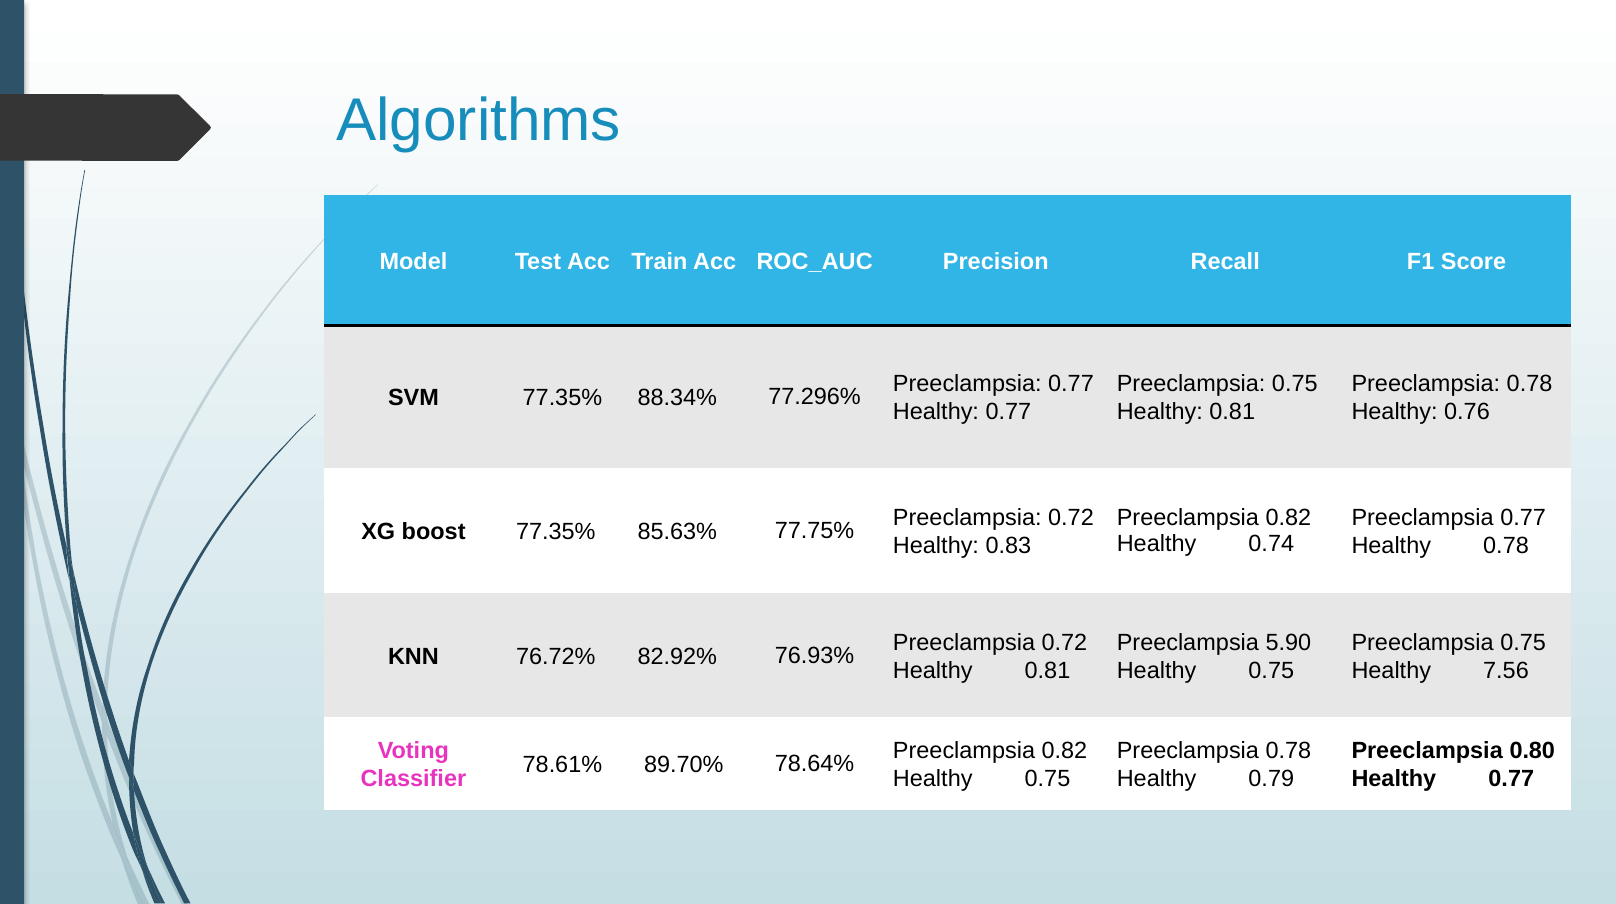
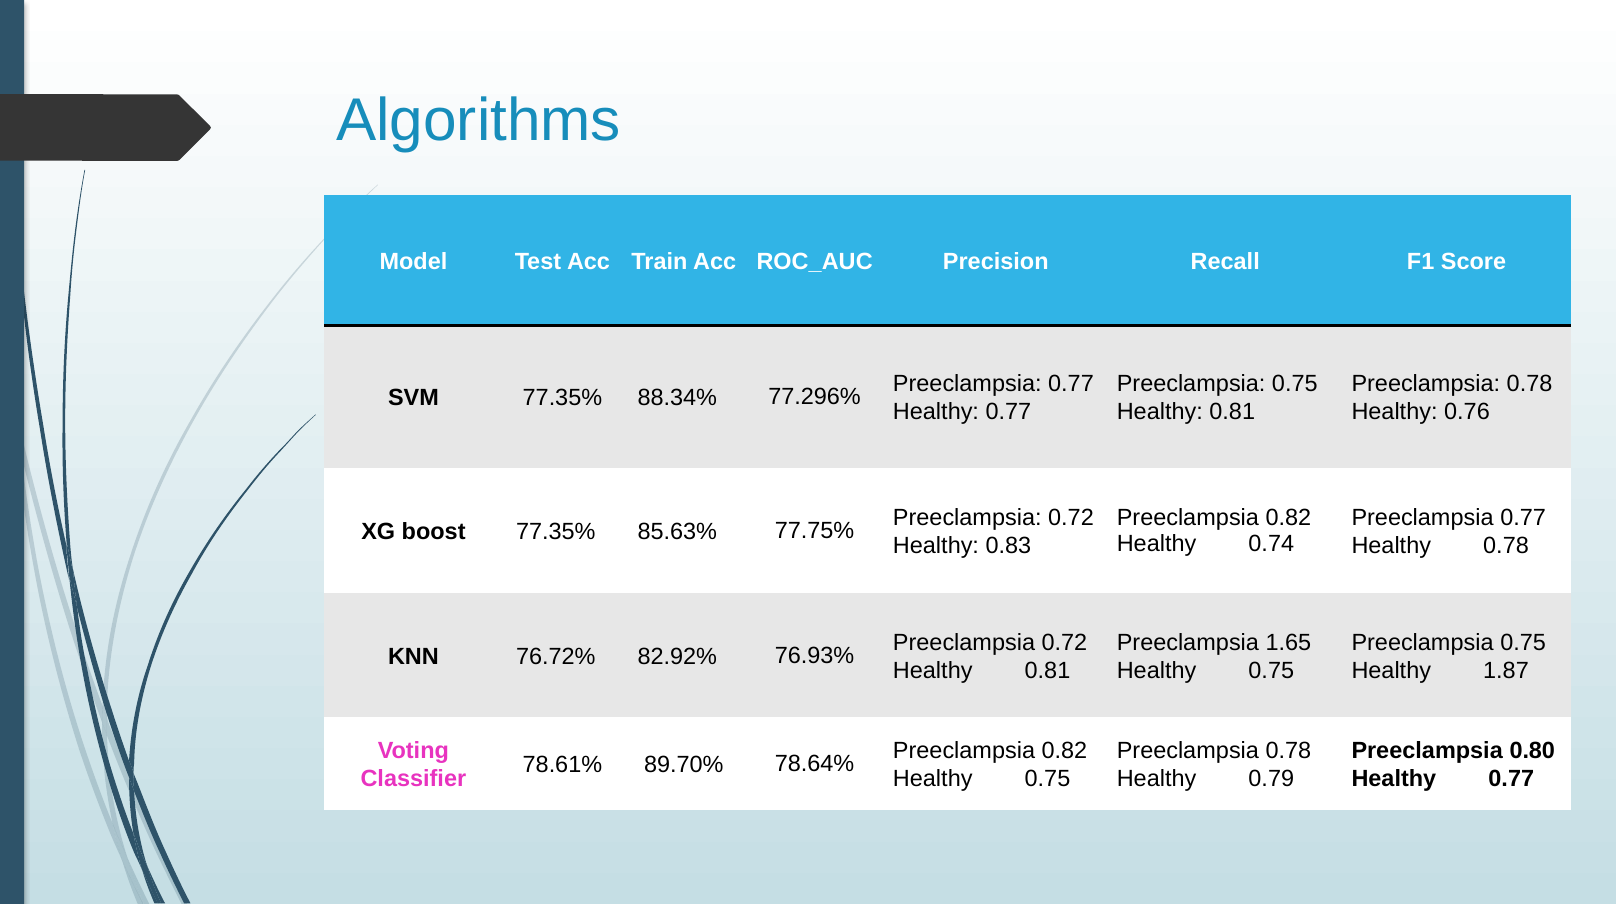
5.90: 5.90 -> 1.65
7.56: 7.56 -> 1.87
